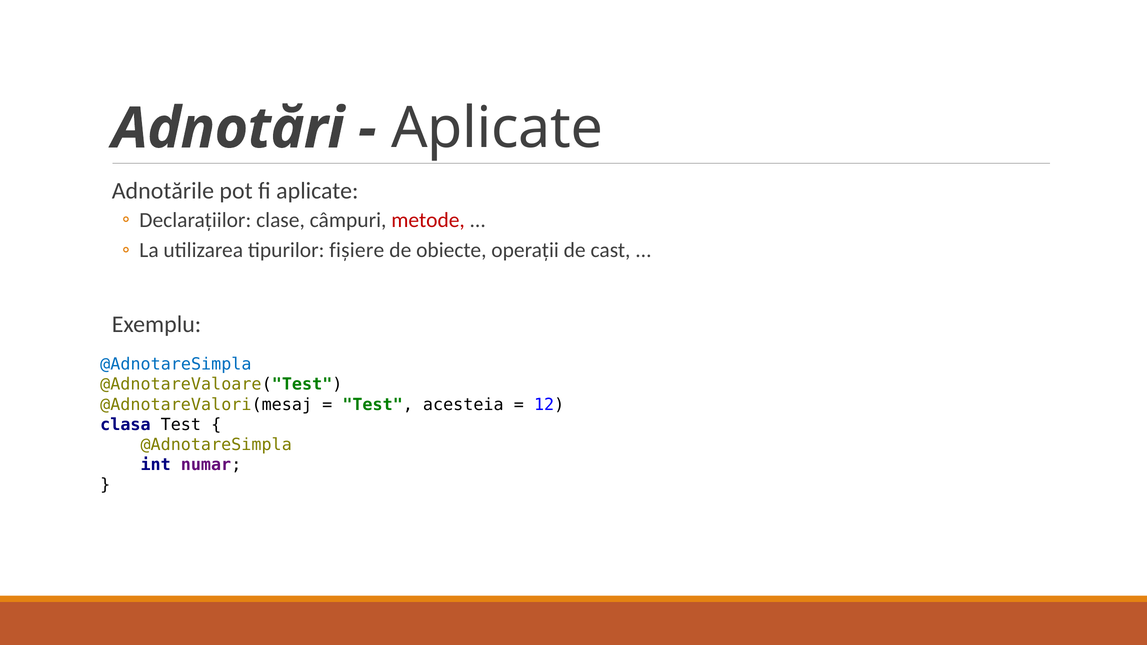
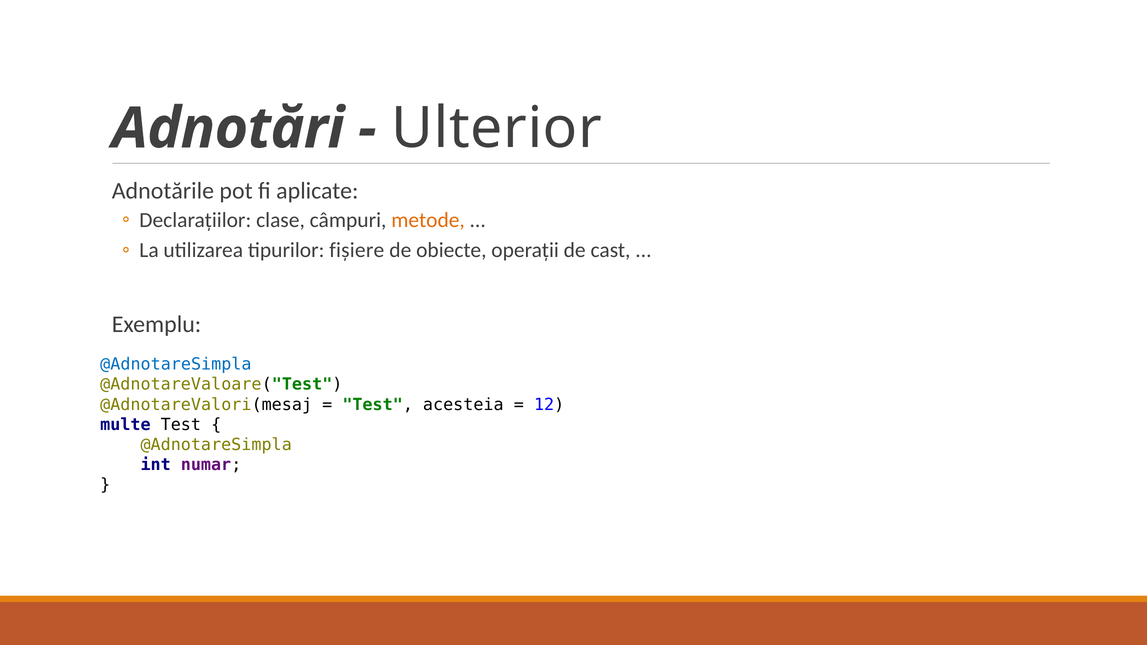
Aplicate at (497, 129): Aplicate -> Ulterior
metode colour: red -> orange
clasa: clasa -> multe
